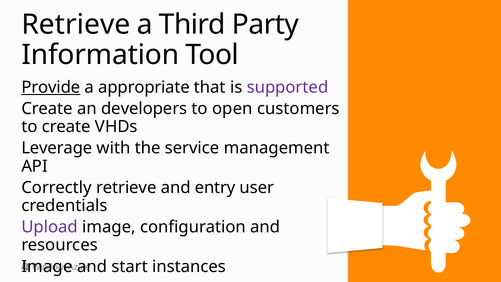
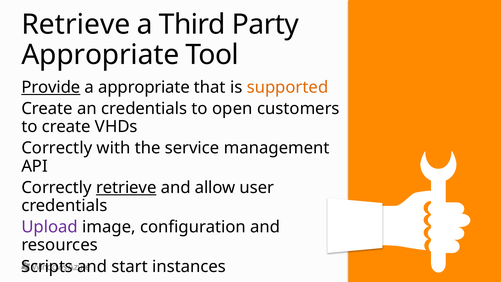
Information at (100, 55): Information -> Appropriate
supported colour: purple -> orange
an developers: developers -> credentials
Leverage at (57, 148): Leverage -> Correctly
retrieve at (126, 188) underline: none -> present
entry: entry -> allow
Image at (47, 266): Image -> Scripts
